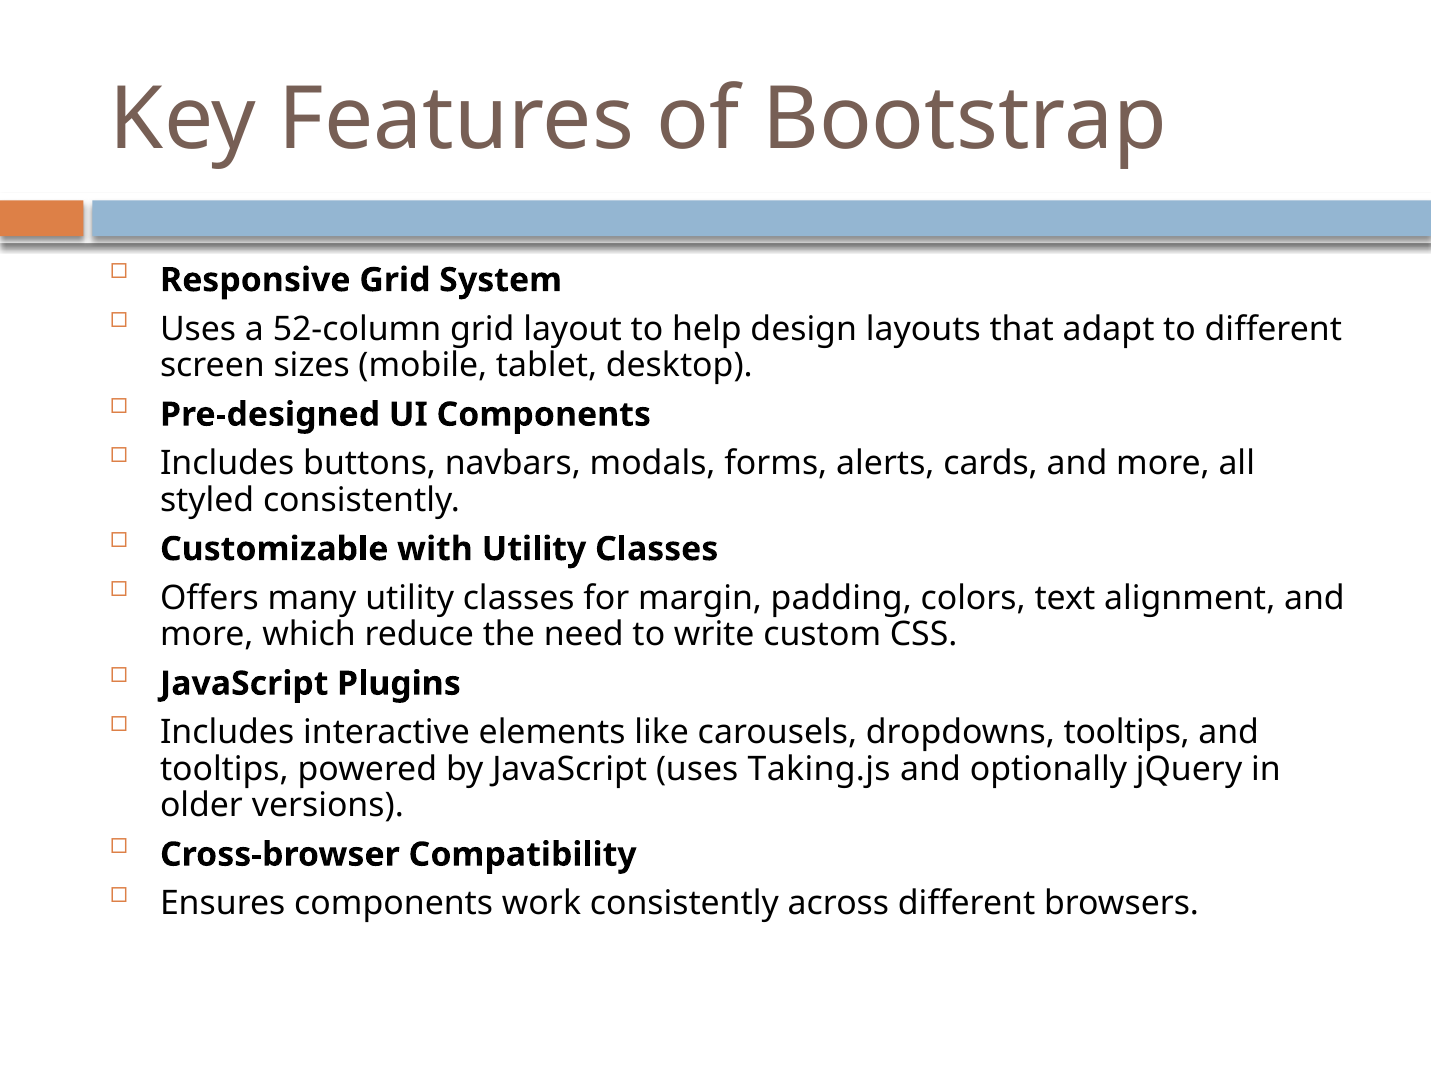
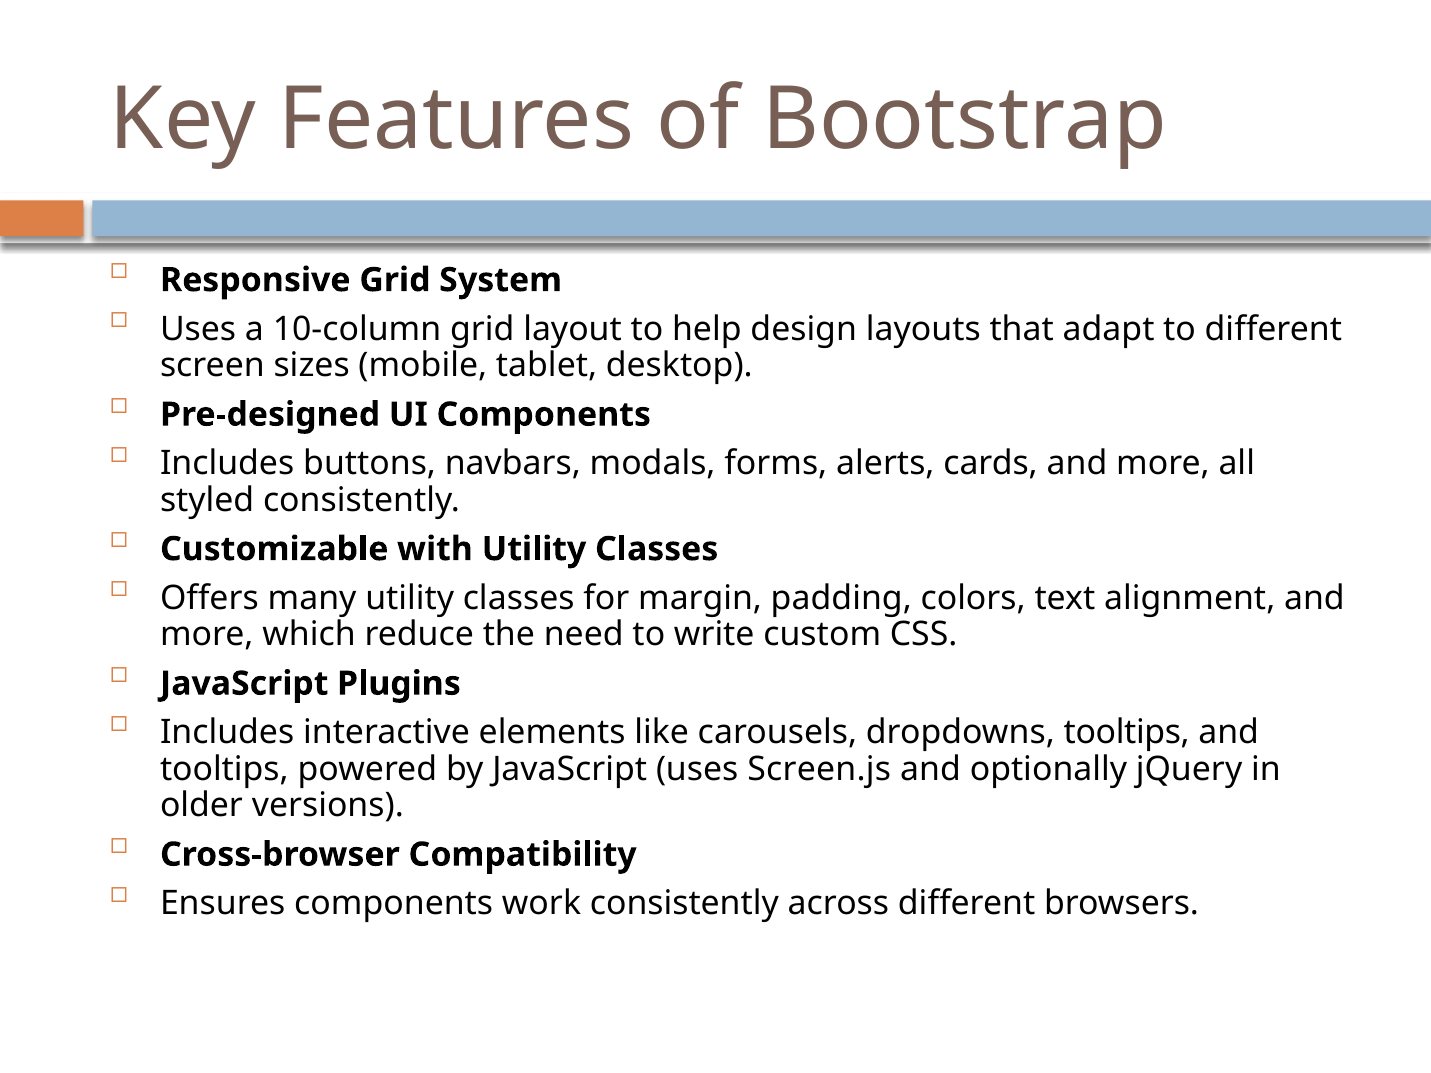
52-column: 52-column -> 10-column
Taking.js: Taking.js -> Screen.js
